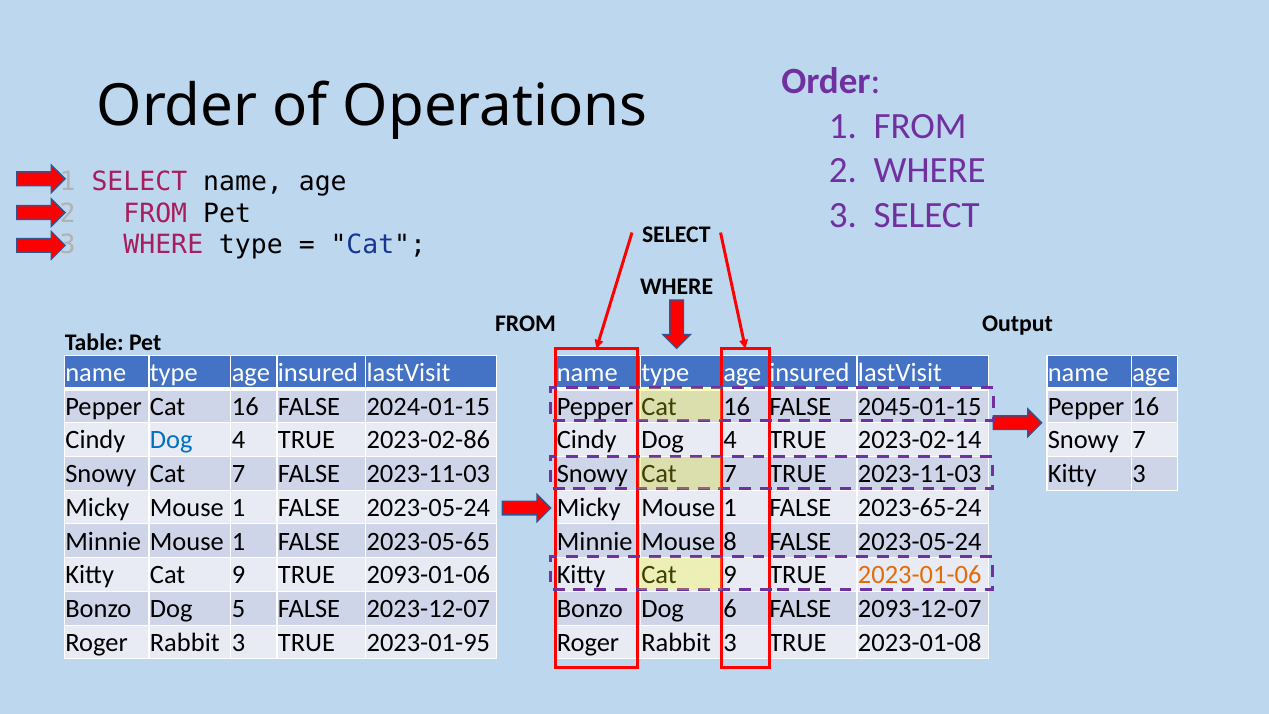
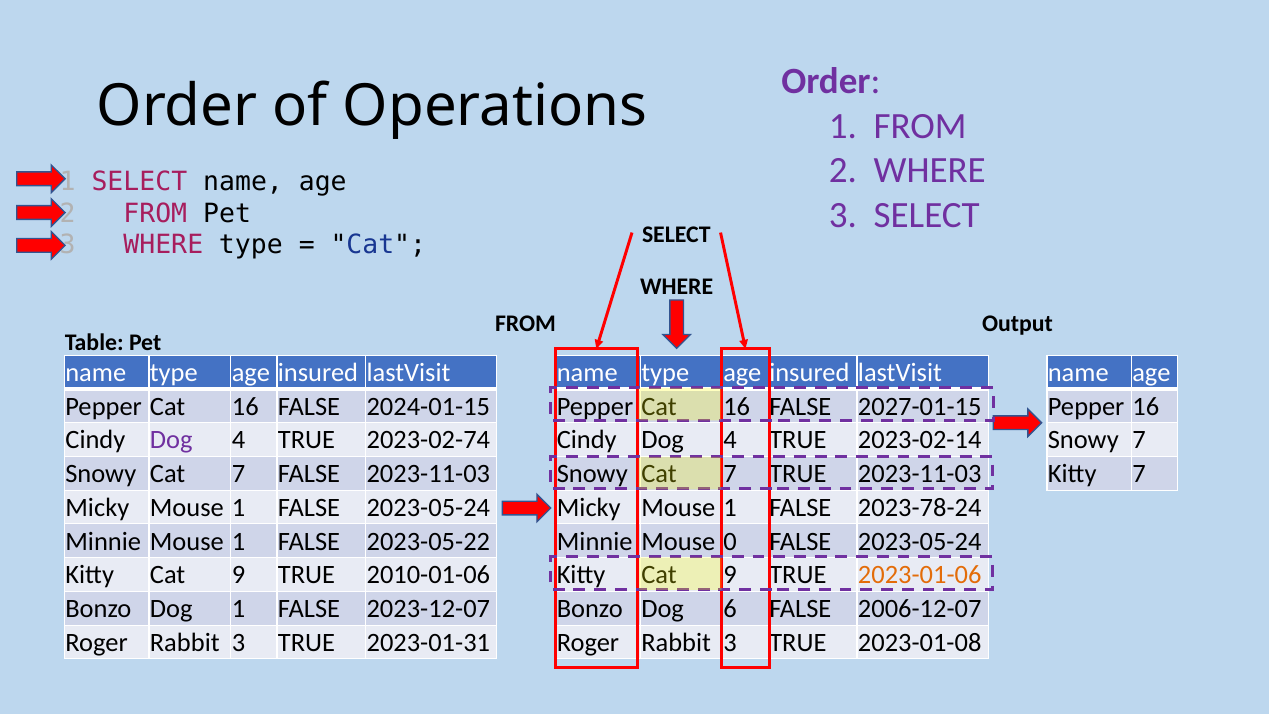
2045-01-15: 2045-01-15 -> 2027-01-15
Dog at (171, 440) colour: blue -> purple
2023-02-86: 2023-02-86 -> 2023-02-74
Kitty 3: 3 -> 7
2023-65-24: 2023-65-24 -> 2023-78-24
2023-05-65: 2023-05-65 -> 2023-05-22
8: 8 -> 0
2093-01-06: 2093-01-06 -> 2010-01-06
Dog 5: 5 -> 1
2093-12-07: 2093-12-07 -> 2006-12-07
2023-01-95: 2023-01-95 -> 2023-01-31
